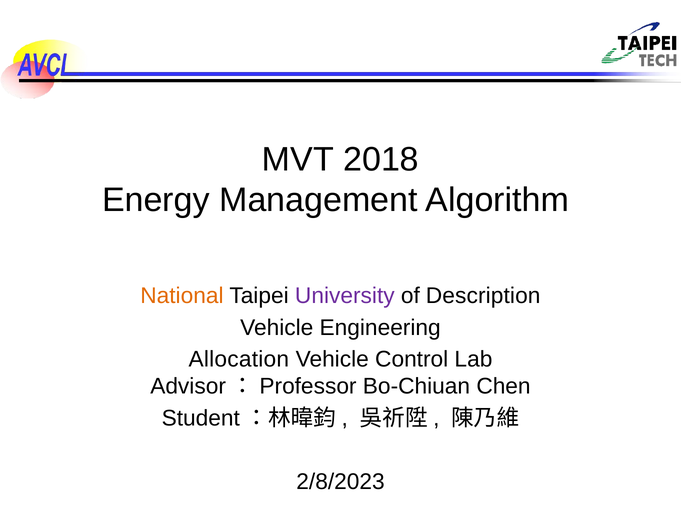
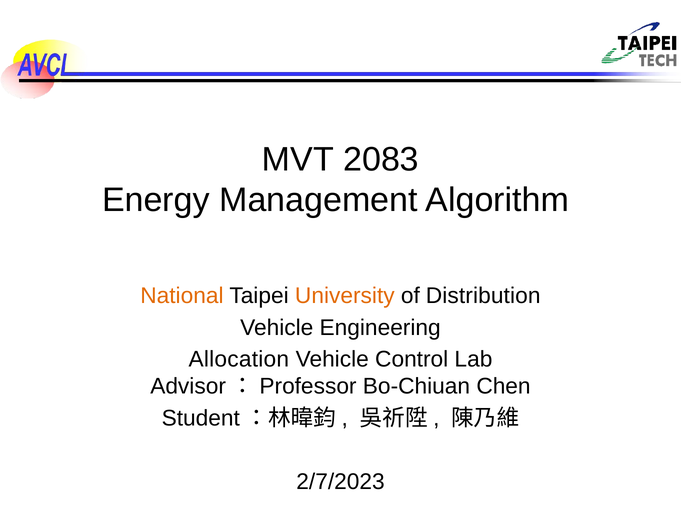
2018: 2018 -> 2083
University colour: purple -> orange
Description: Description -> Distribution
2/8/2023: 2/8/2023 -> 2/7/2023
